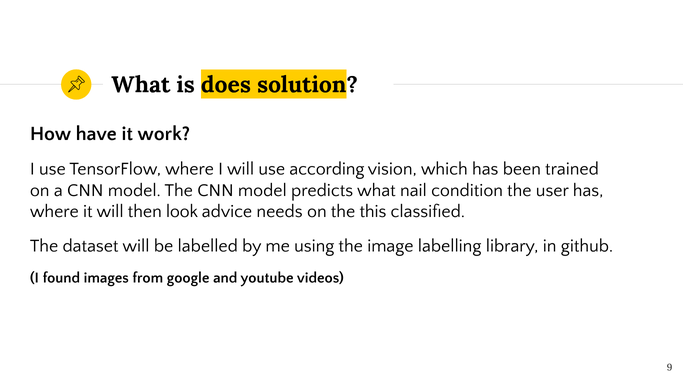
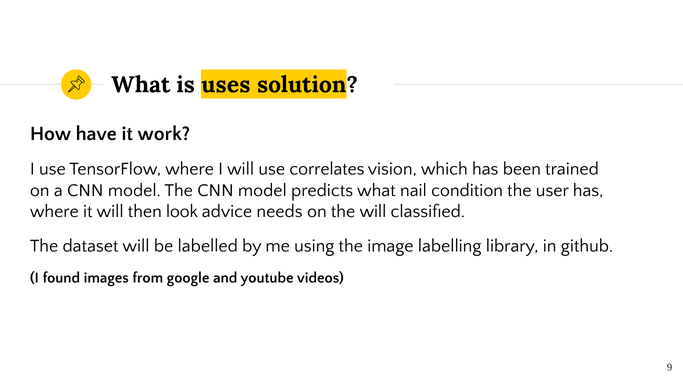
does: does -> uses
according: according -> correlates
the this: this -> will
